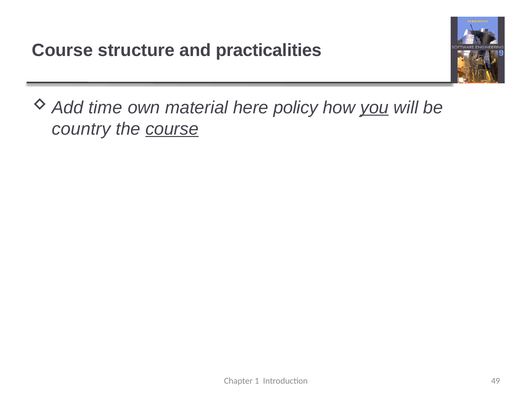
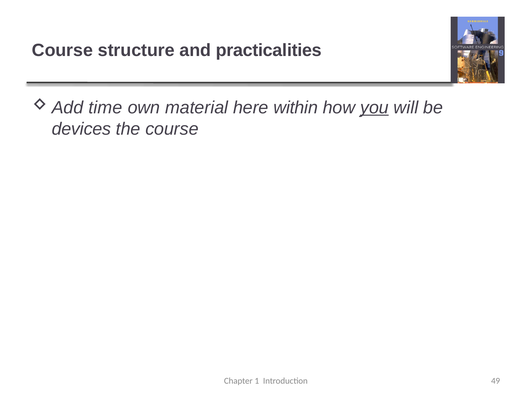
policy: policy -> within
country: country -> devices
course at (172, 129) underline: present -> none
